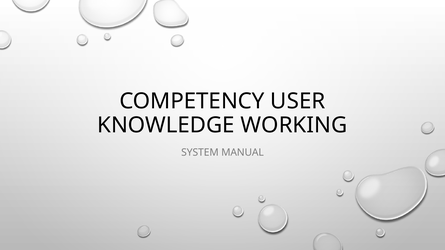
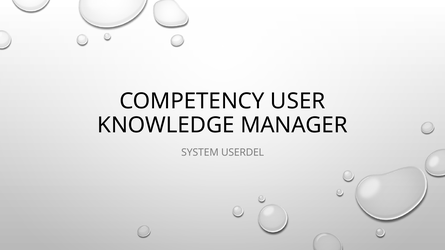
WORKING: WORKING -> MANAGER
MANUAL: MANUAL -> USERDEL
